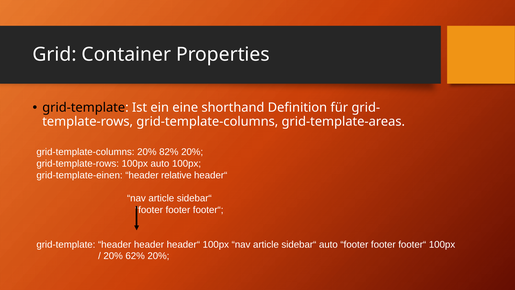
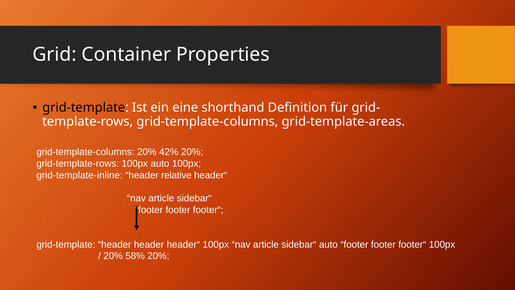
82%: 82% -> 42%
grid-template-einen: grid-template-einen -> grid-template-inline
62%: 62% -> 58%
